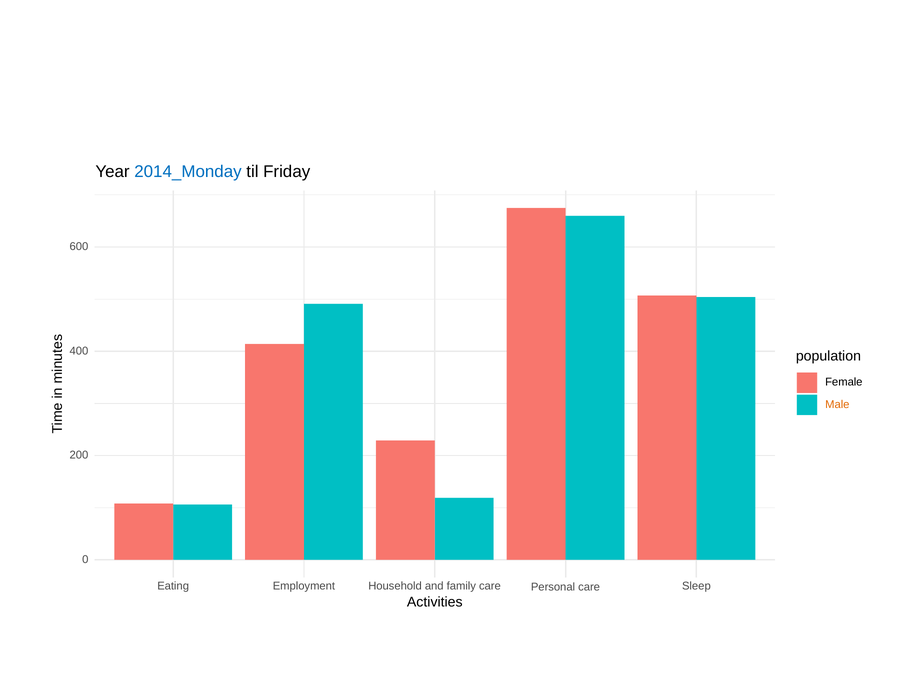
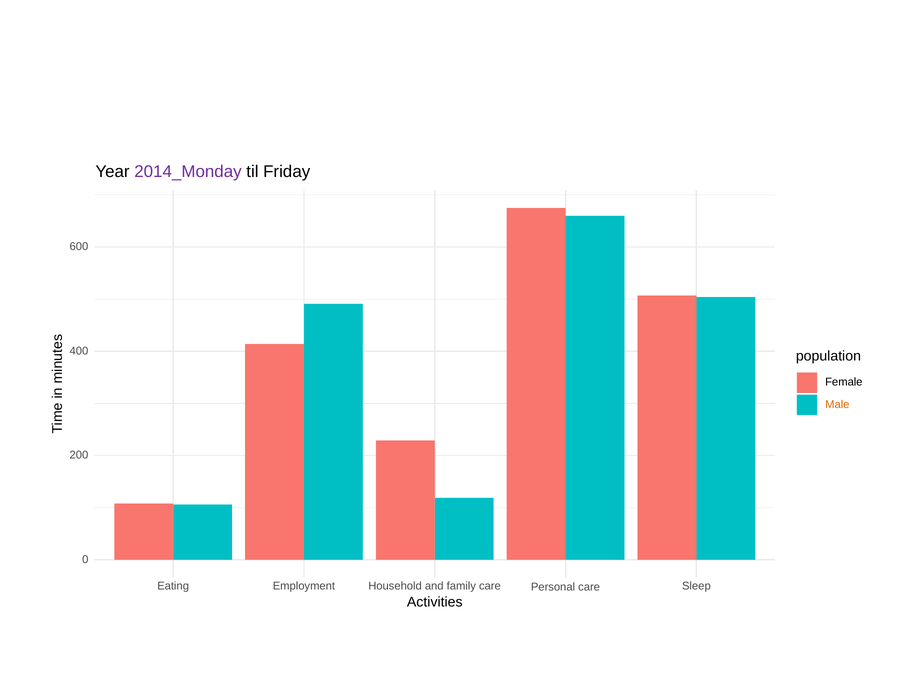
2014_Monday colour: blue -> purple
